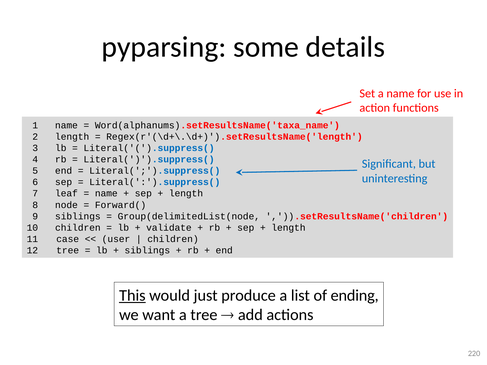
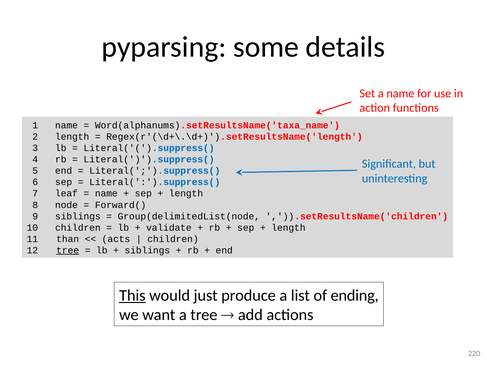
case: case -> than
user: user -> acts
tree at (68, 251) underline: none -> present
